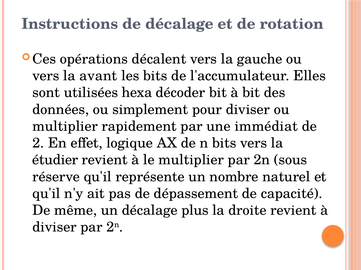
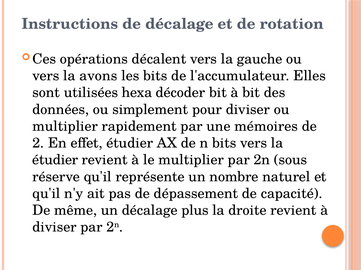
avant: avant -> avons
immédiat: immédiat -> mémoires
effet logique: logique -> étudier
